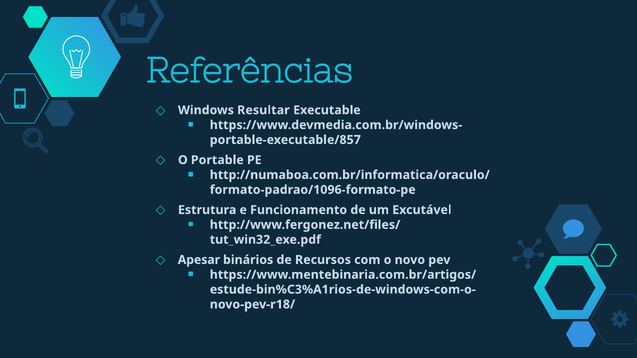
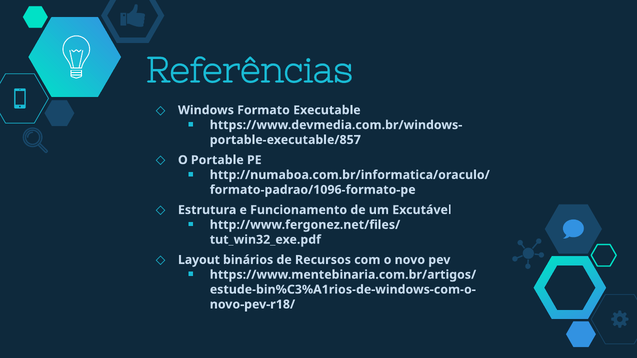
Resultar: Resultar -> Formato
Apesar: Apesar -> Layout
